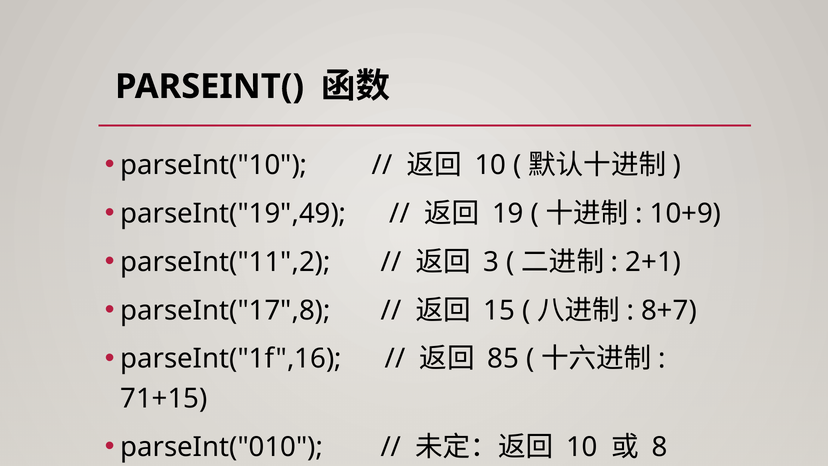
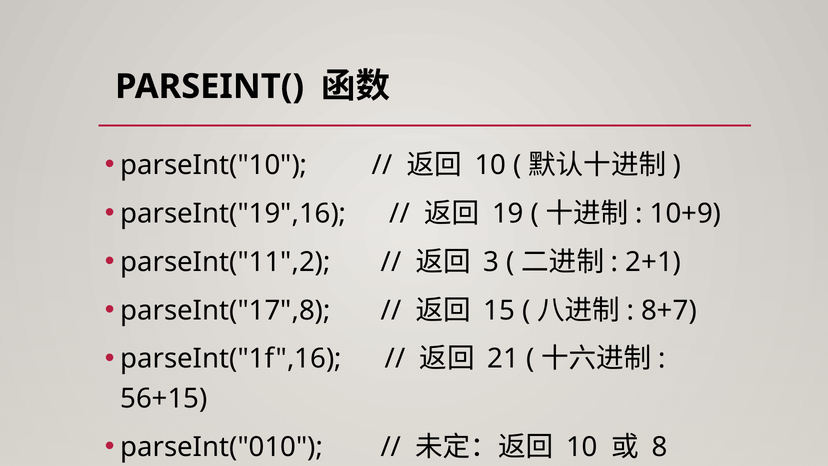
parseInt("19",49: parseInt("19",49 -> parseInt("19",16
85: 85 -> 21
71+15: 71+15 -> 56+15
